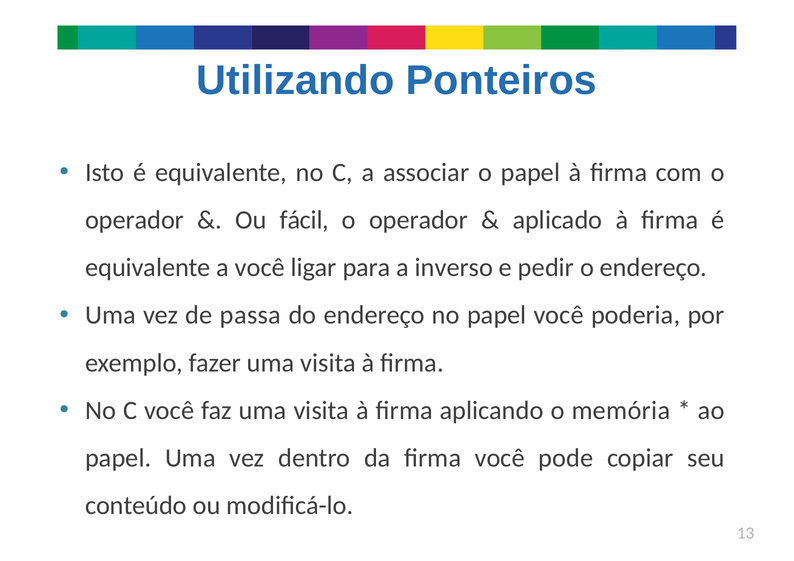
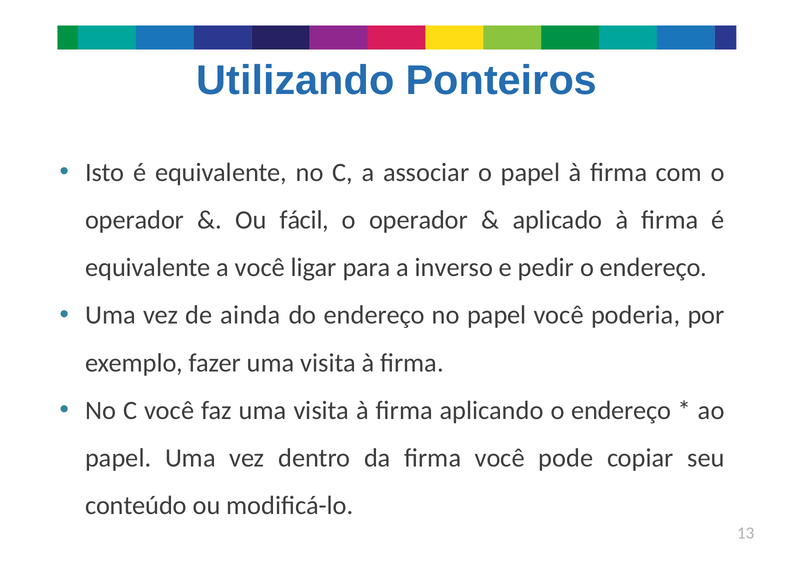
passa: passa -> ainda
aplicando o memória: memória -> endereço
